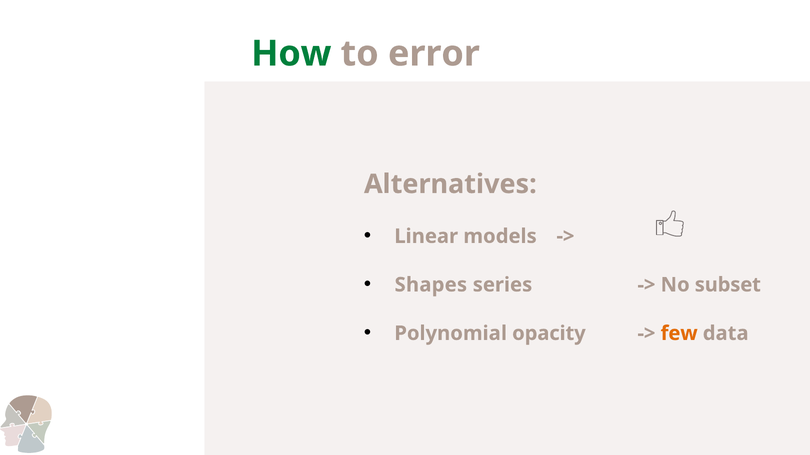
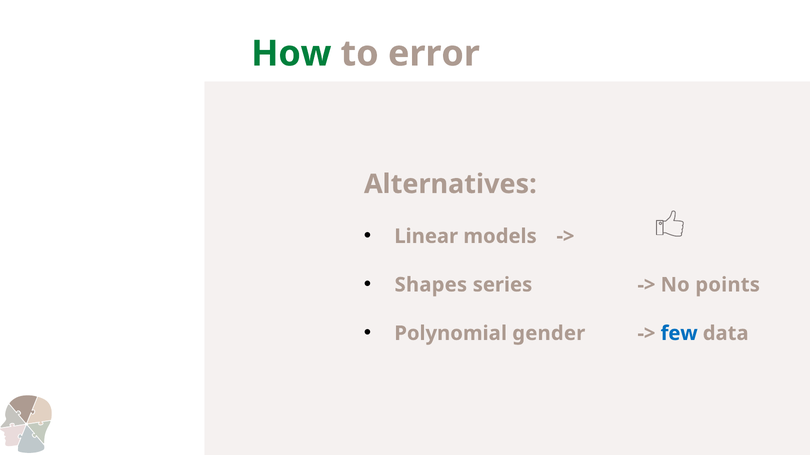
subset: subset -> points
opacity: opacity -> gender
few colour: orange -> blue
